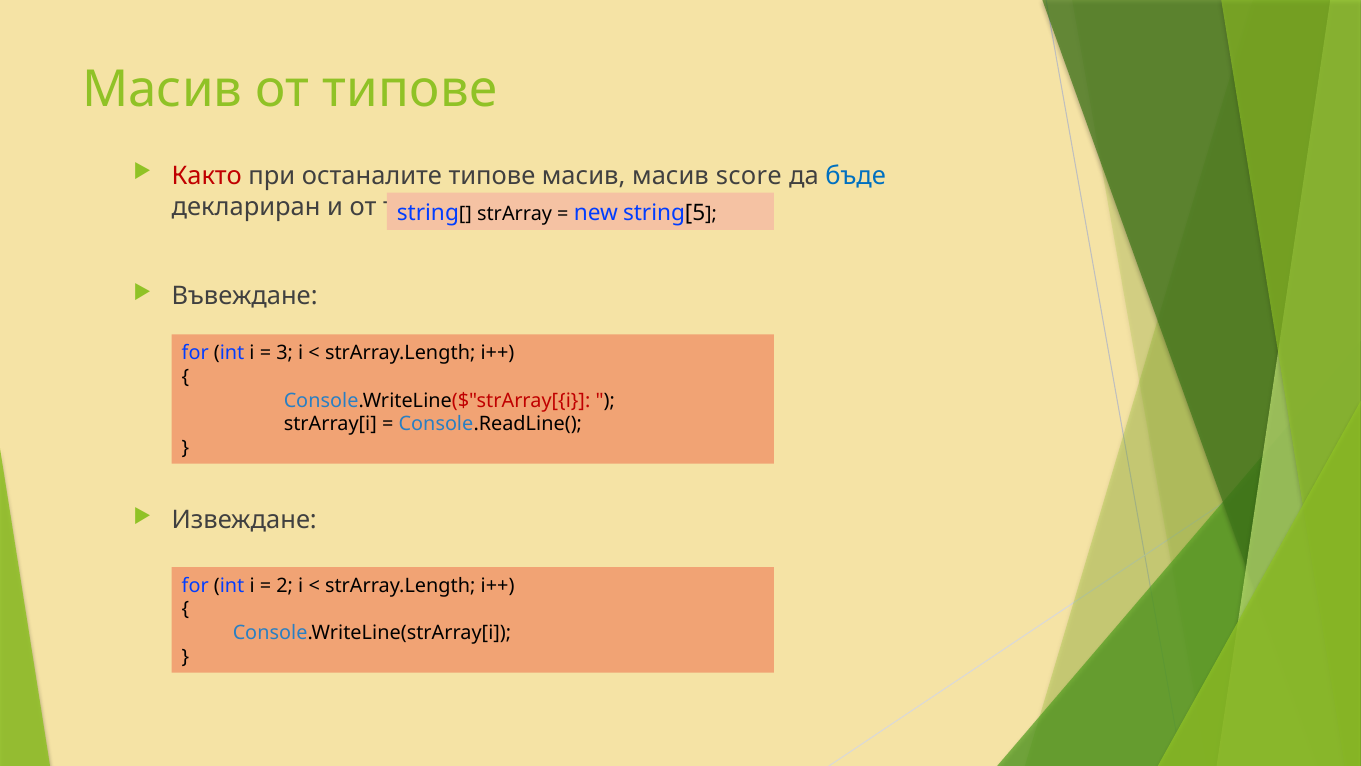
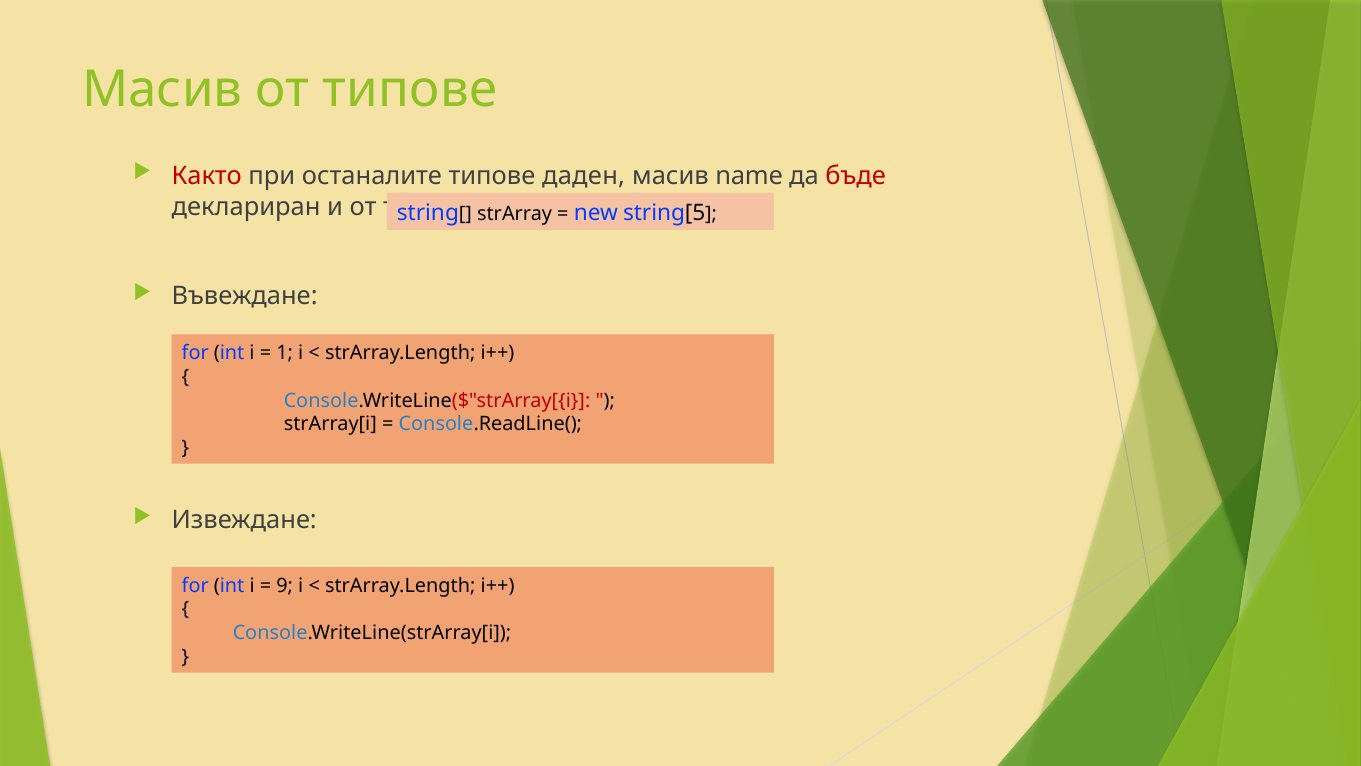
типове масив: масив -> даден
score: score -> name
бъде colour: blue -> red
3: 3 -> 1
2: 2 -> 9
